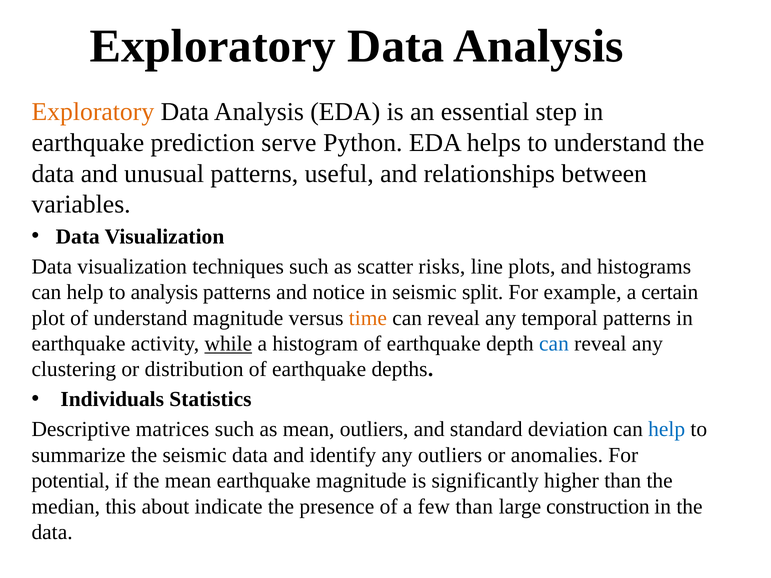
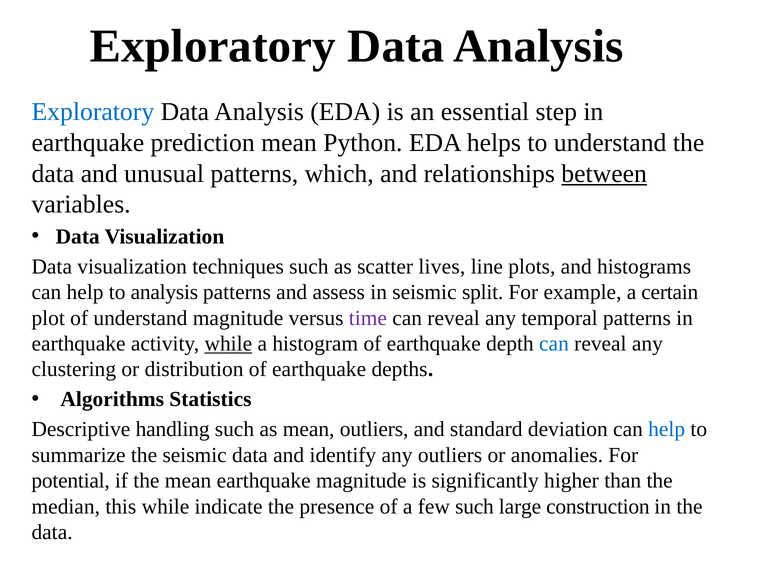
Exploratory at (93, 112) colour: orange -> blue
prediction serve: serve -> mean
useful: useful -> which
between underline: none -> present
risks: risks -> lives
notice: notice -> assess
time colour: orange -> purple
Individuals: Individuals -> Algorithms
matrices: matrices -> handling
this about: about -> while
few than: than -> such
